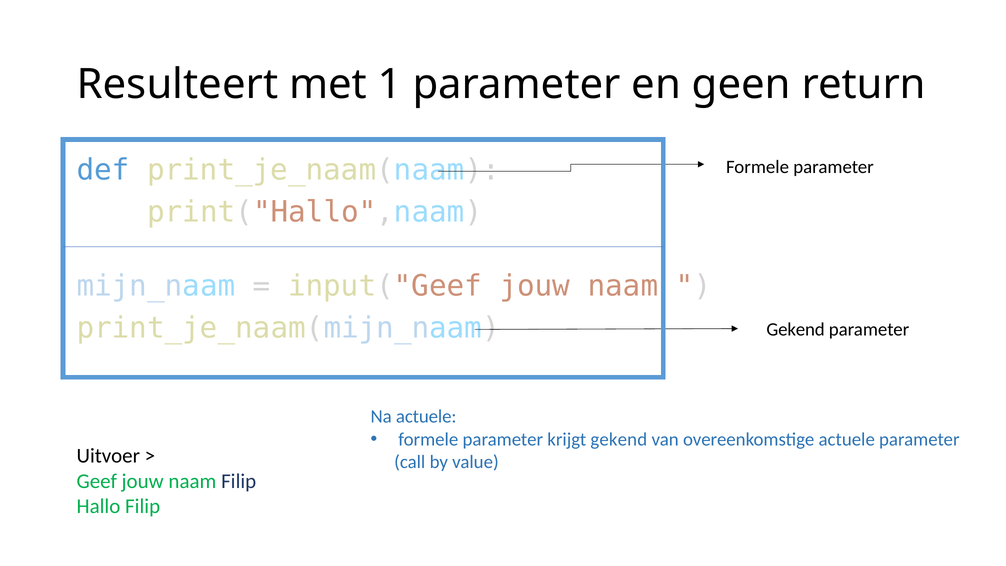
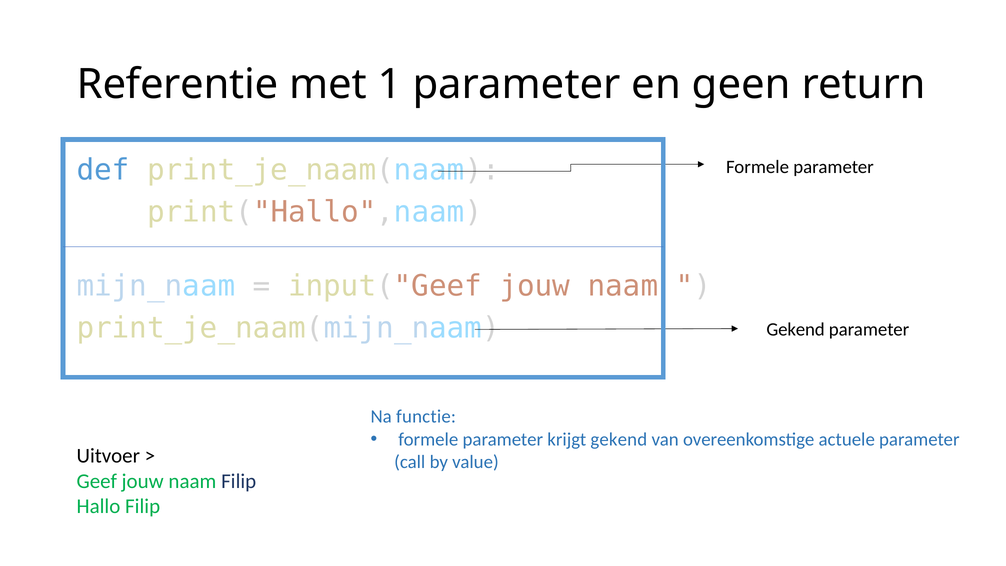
Resulteert: Resulteert -> Referentie
Na actuele: actuele -> functie
